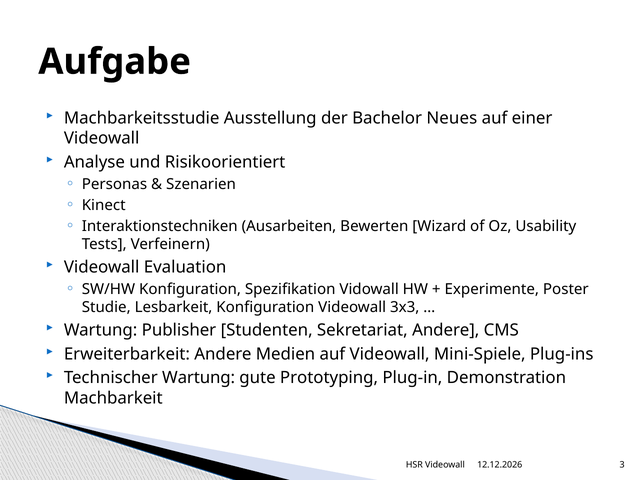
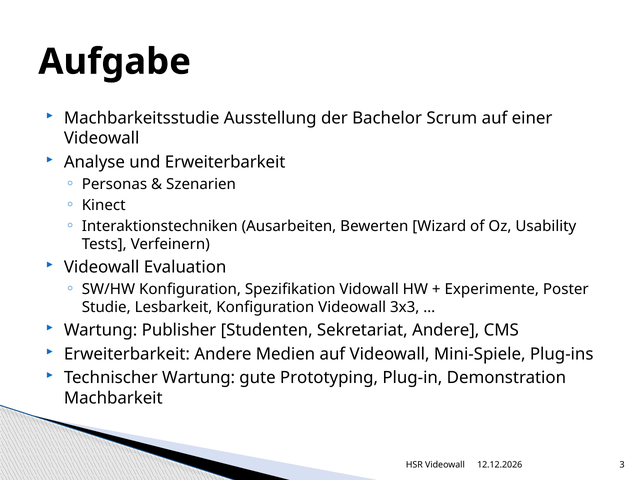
Neues: Neues -> Scrum
und Risikoorientiert: Risikoorientiert -> Erweiterbarkeit
